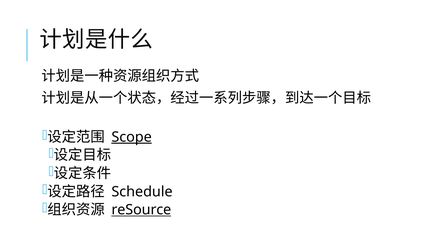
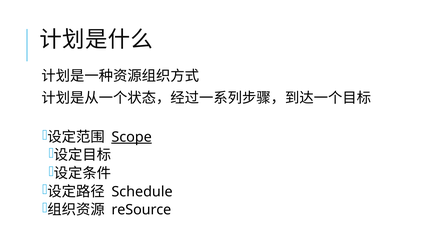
reSource underline: present -> none
